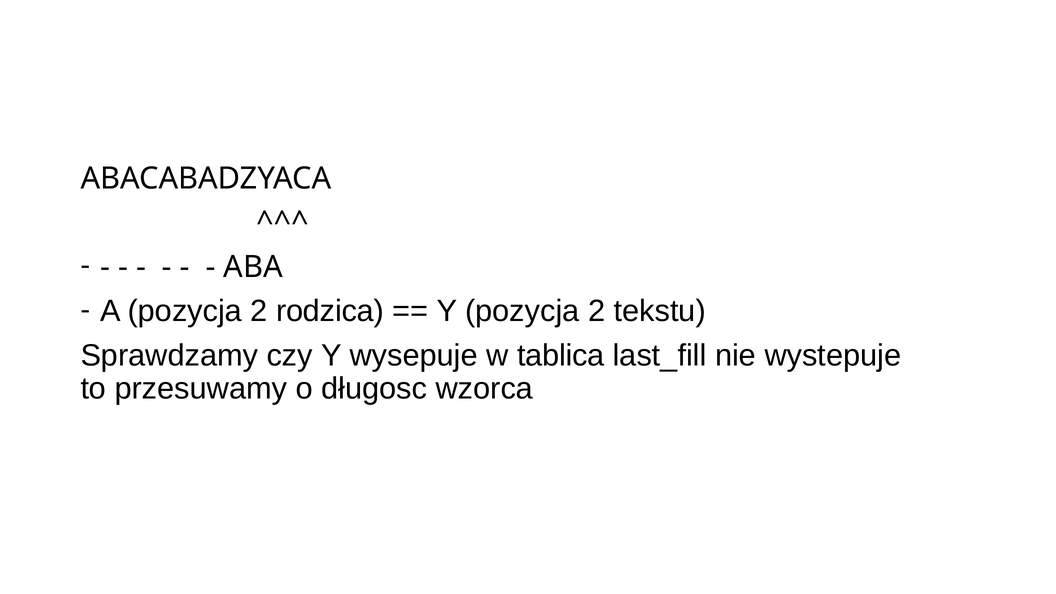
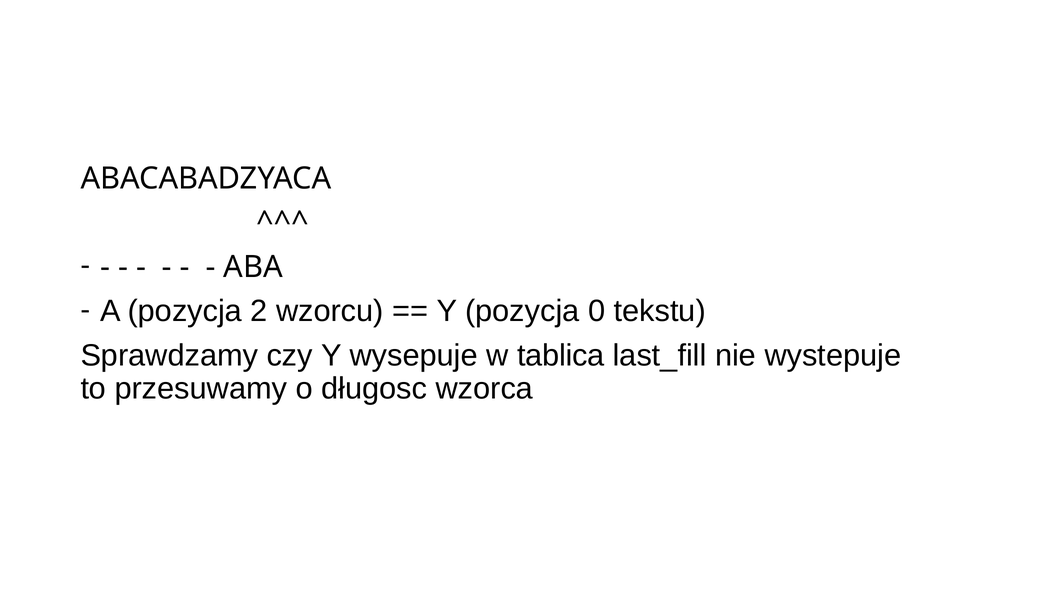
rodzica: rodzica -> wzorcu
Y pozycja 2: 2 -> 0
